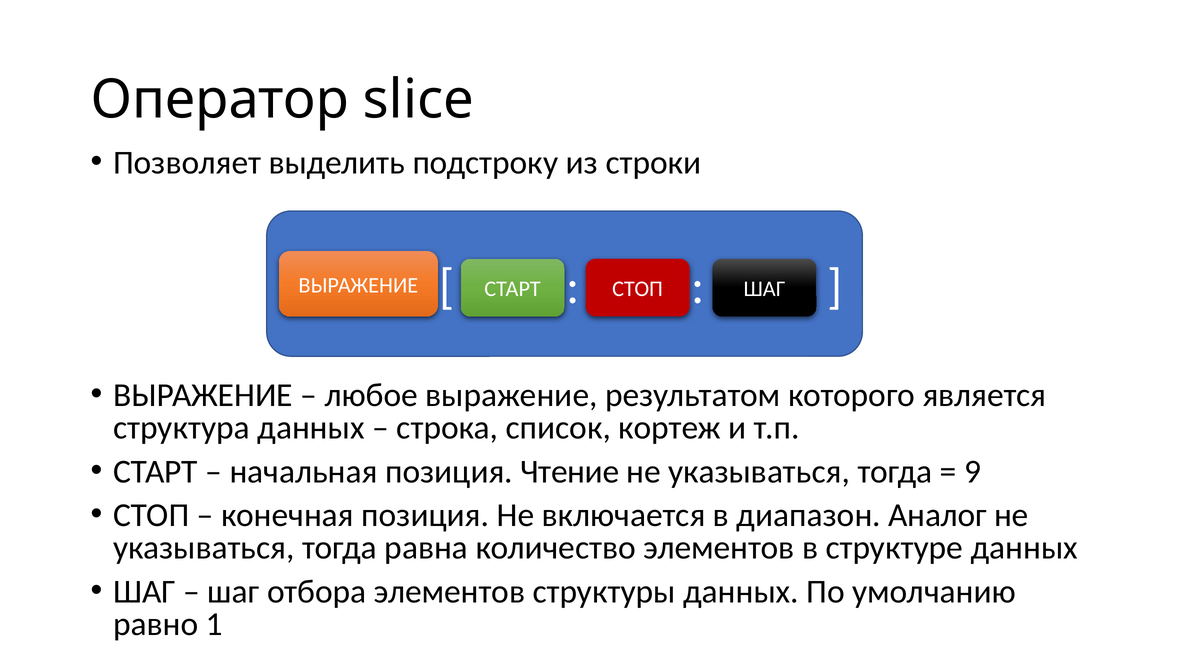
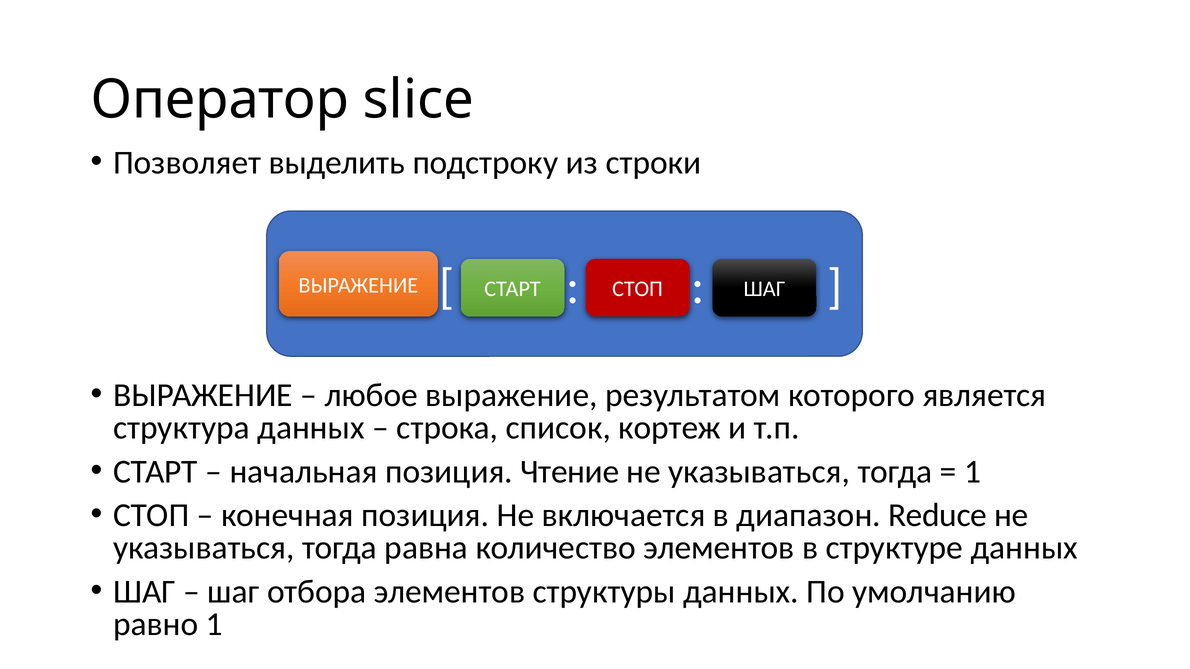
9 at (973, 472): 9 -> 1
Аналог: Аналог -> Reduce
